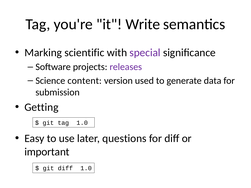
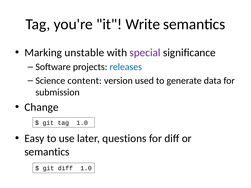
scientific: scientific -> unstable
releases colour: purple -> blue
Getting: Getting -> Change
important at (47, 152): important -> semantics
